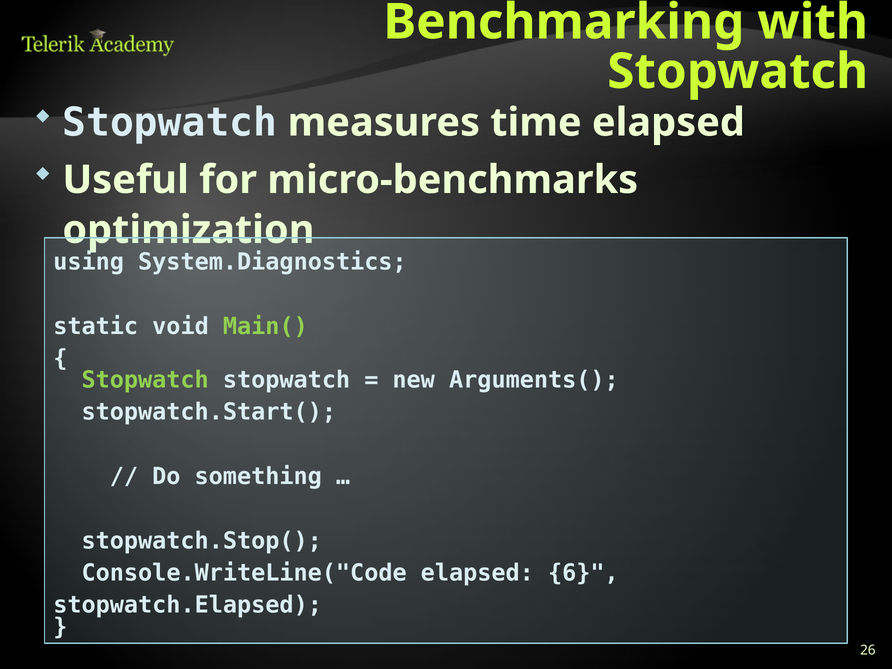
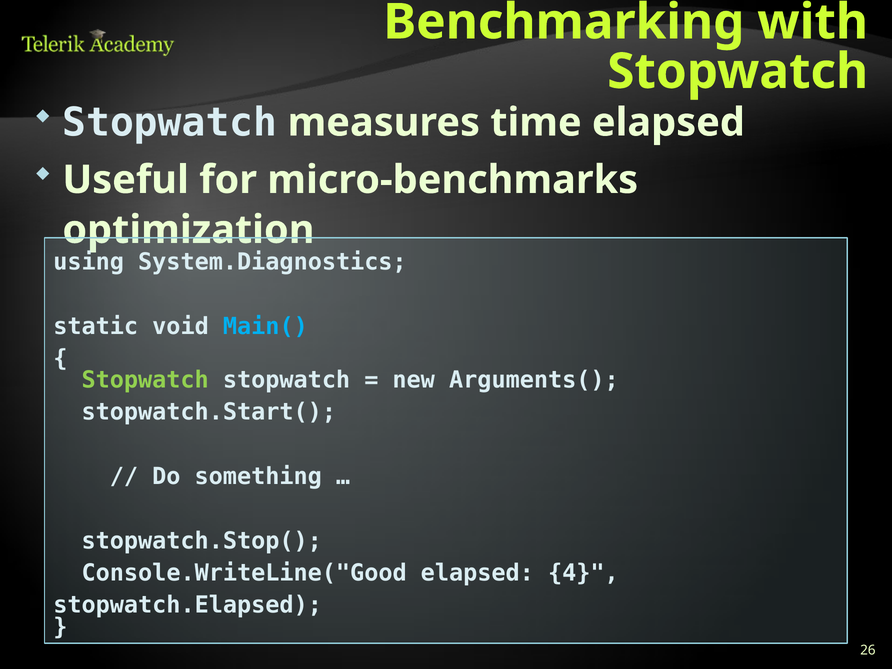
Main( colour: light green -> light blue
Console.WriteLine("Code: Console.WriteLine("Code -> Console.WriteLine("Good
6: 6 -> 4
